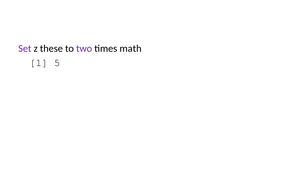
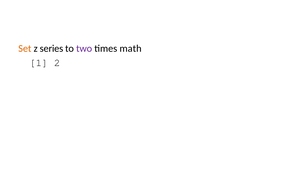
Set colour: purple -> orange
these: these -> series
5: 5 -> 2
